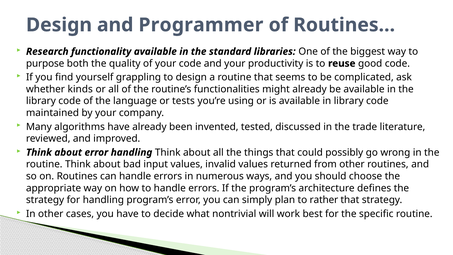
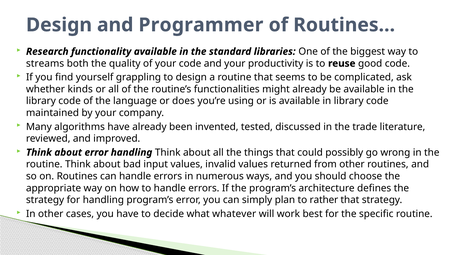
purpose: purpose -> streams
tests: tests -> does
nontrivial: nontrivial -> whatever
